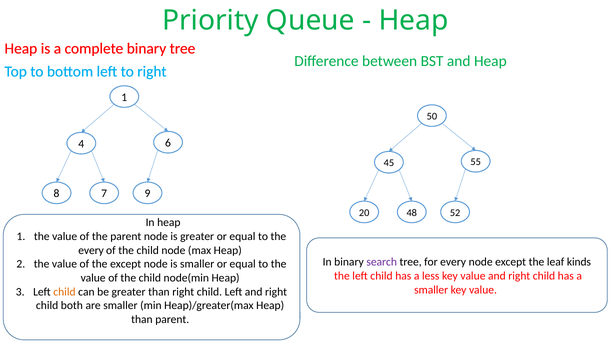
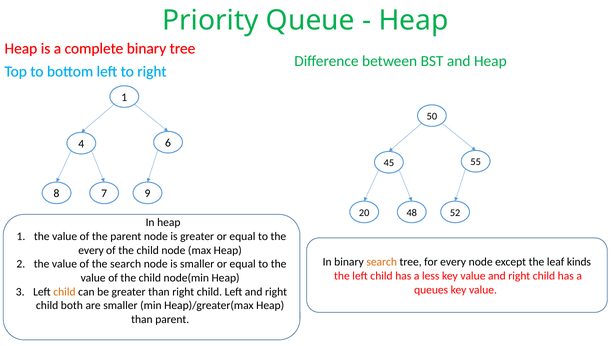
search at (382, 262) colour: purple -> orange
the except: except -> search
smaller at (431, 290): smaller -> queues
